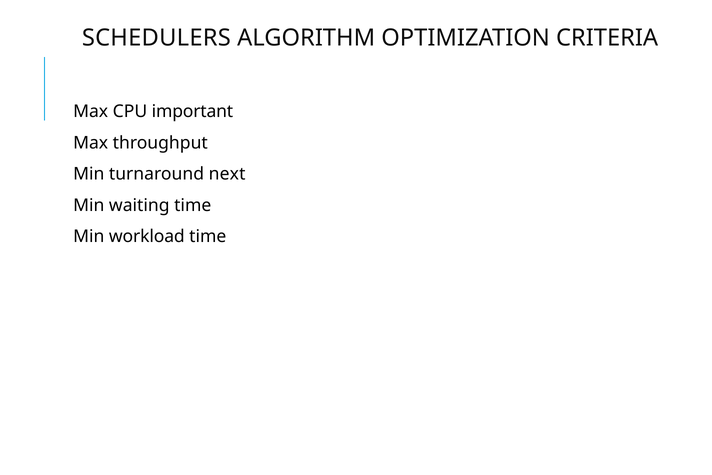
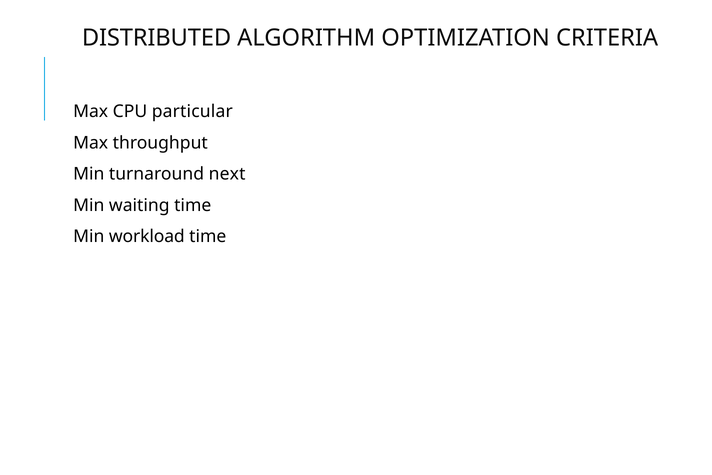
SCHEDULERS: SCHEDULERS -> DISTRIBUTED
important: important -> particular
